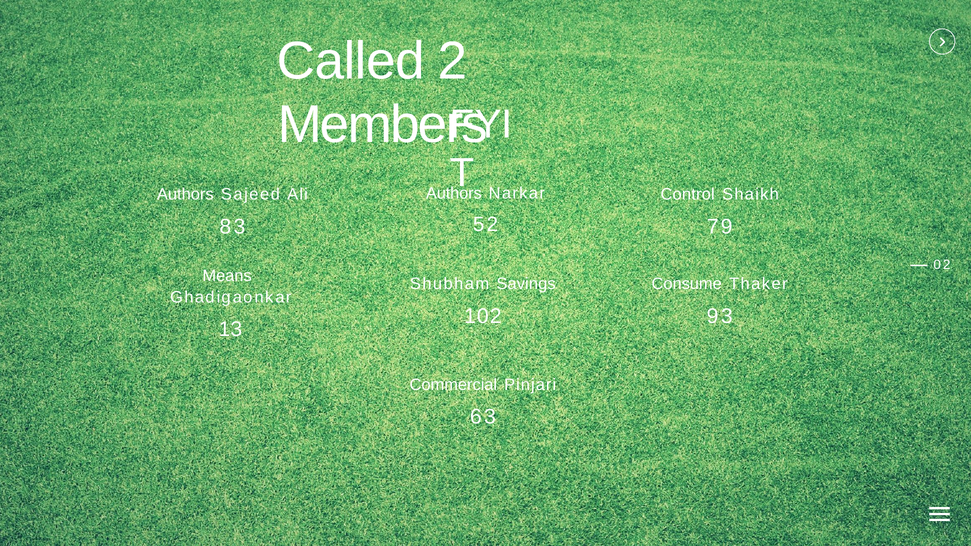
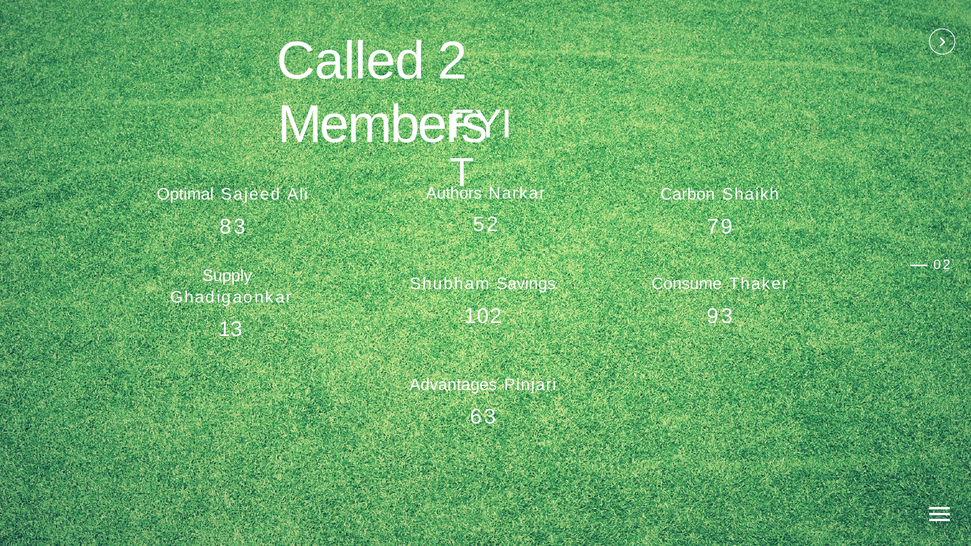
Authors at (185, 195): Authors -> Optimal
Control: Control -> Carbon
Means: Means -> Supply
Commercial: Commercial -> Advantages
